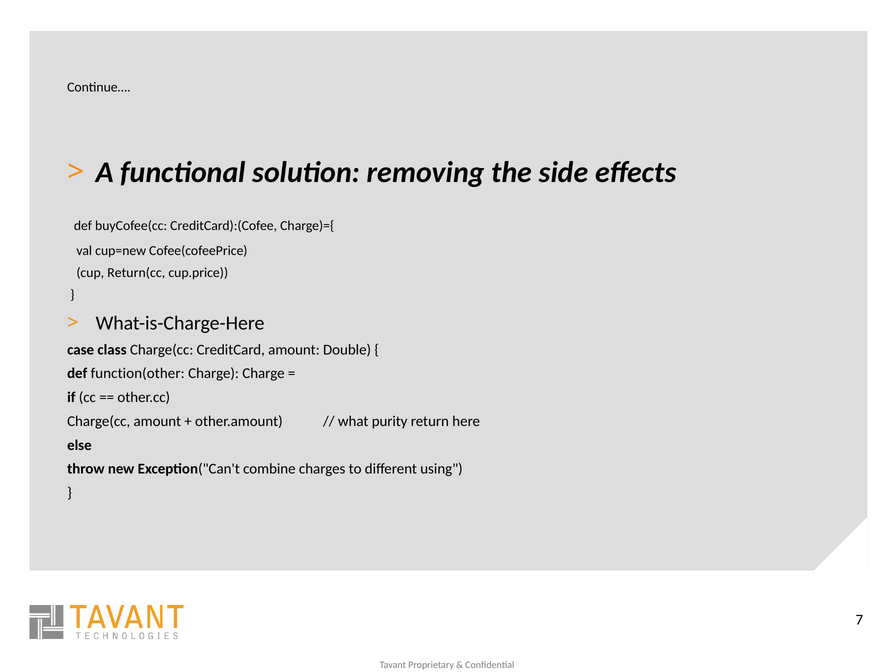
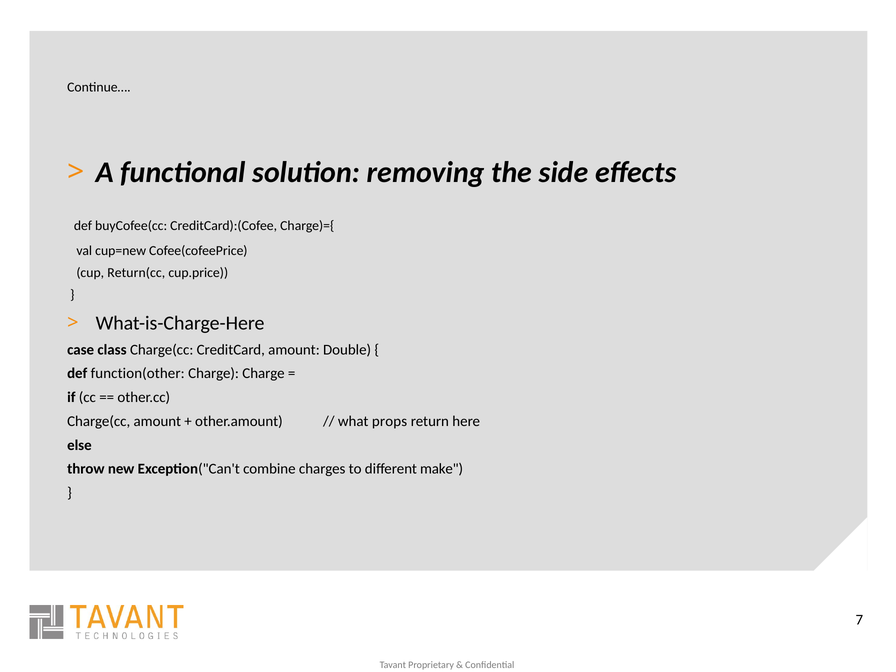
purity: purity -> props
using: using -> make
